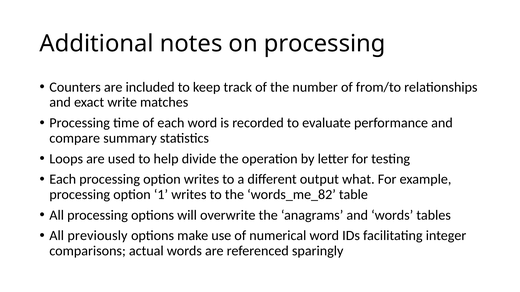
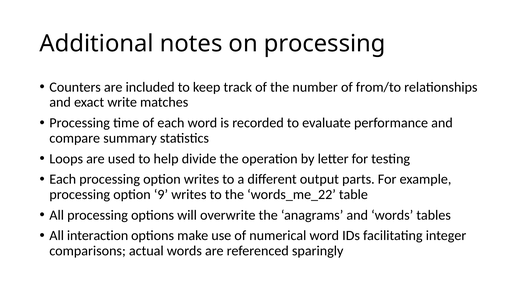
what: what -> parts
1: 1 -> 9
words_me_82: words_me_82 -> words_me_22
previously: previously -> interaction
